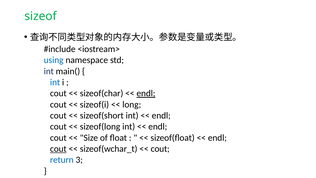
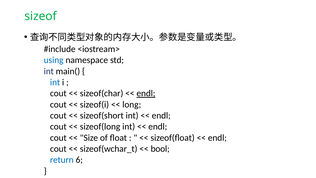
cout at (58, 149) underline: present -> none
cout at (160, 149): cout -> bool
3: 3 -> 6
